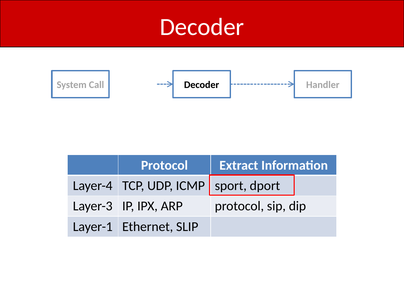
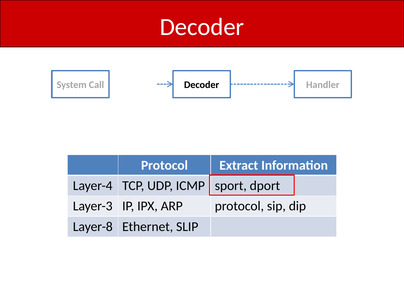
Layer-1: Layer-1 -> Layer-8
